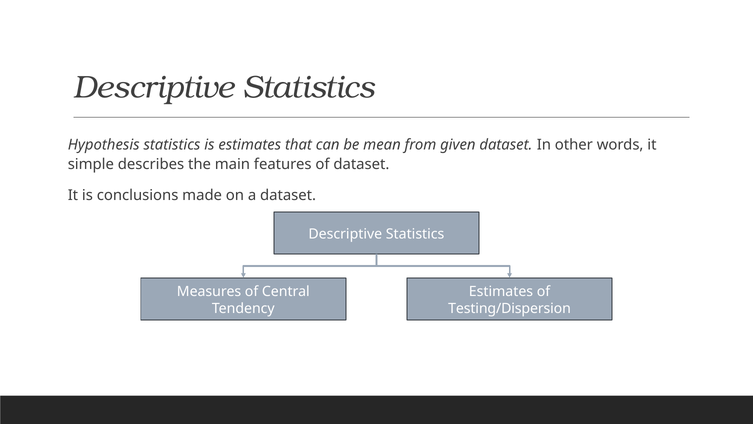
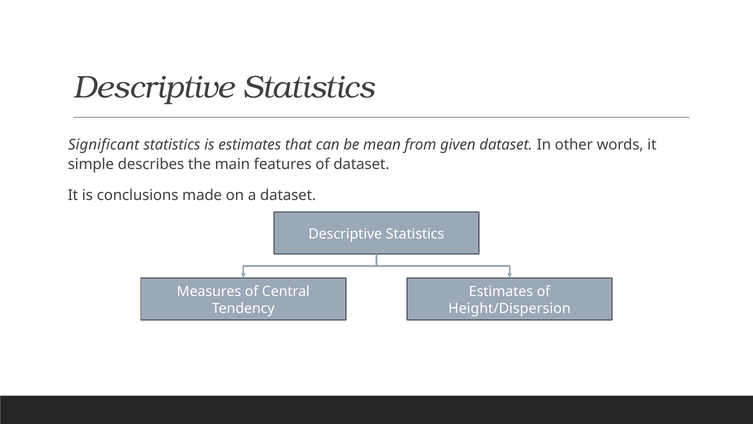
Hypothesis: Hypothesis -> Significant
Testing/Dispersion: Testing/Dispersion -> Height/Dispersion
